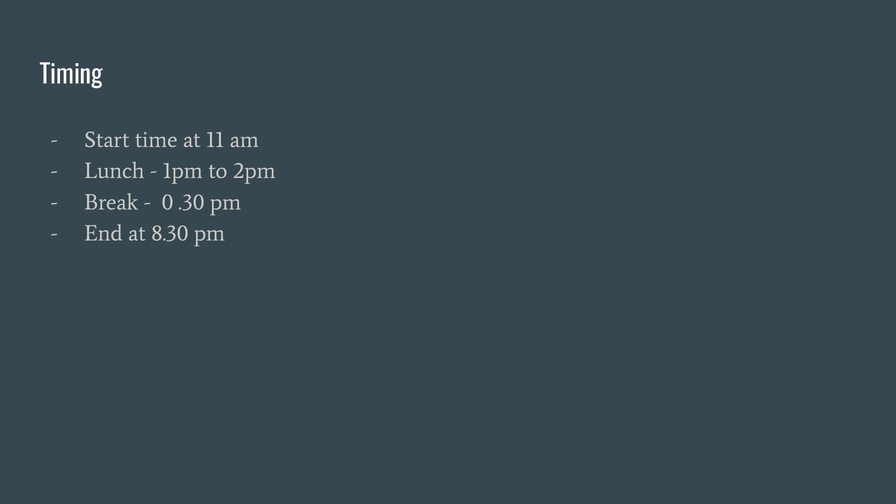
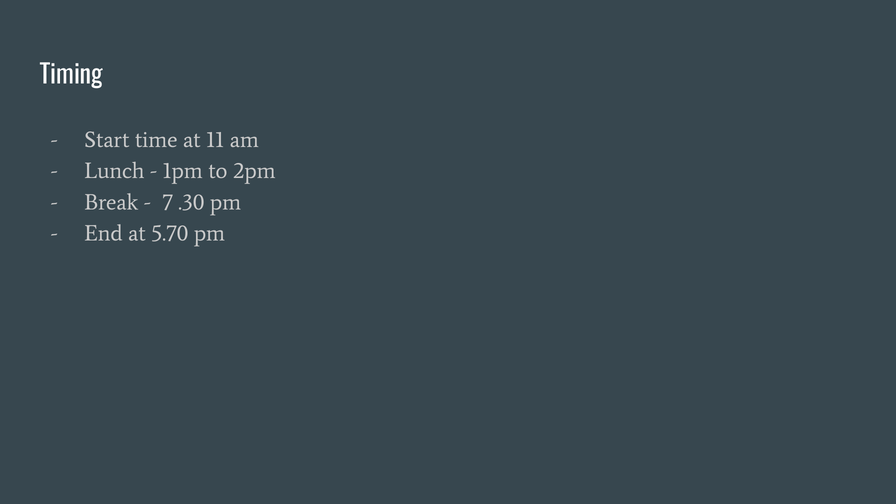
0: 0 -> 7
8.30: 8.30 -> 5.70
